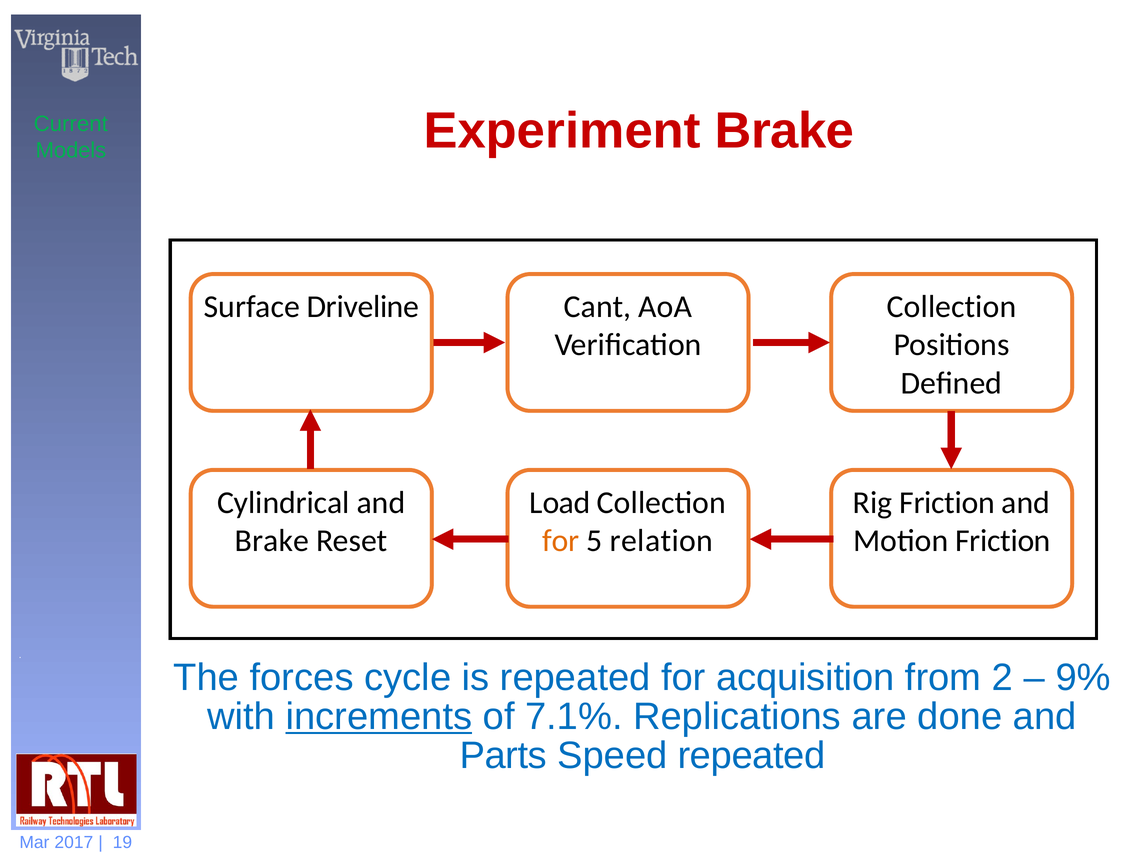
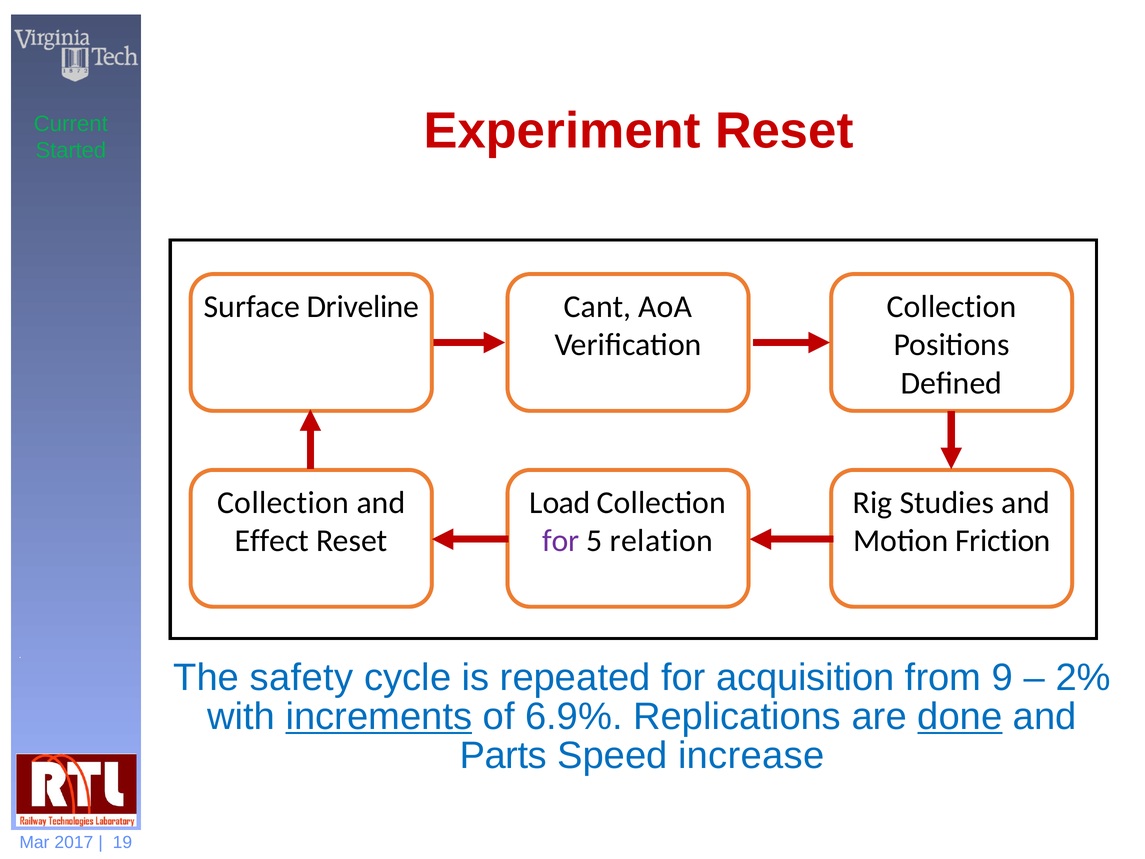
Models: Models -> Started
Experiment Brake: Brake -> Reset
Cylindrical at (283, 502): Cylindrical -> Collection
Rig Friction: Friction -> Studies
Brake at (272, 541): Brake -> Effect
for at (561, 541) colour: orange -> purple
forces: forces -> safety
2: 2 -> 9
9%: 9% -> 2%
7.1%: 7.1% -> 6.9%
done underline: none -> present
Speed repeated: repeated -> increase
